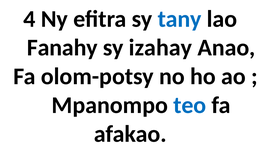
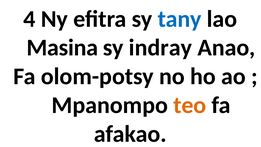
Fanahy: Fanahy -> Masina
izahay: izahay -> indray
teo colour: blue -> orange
